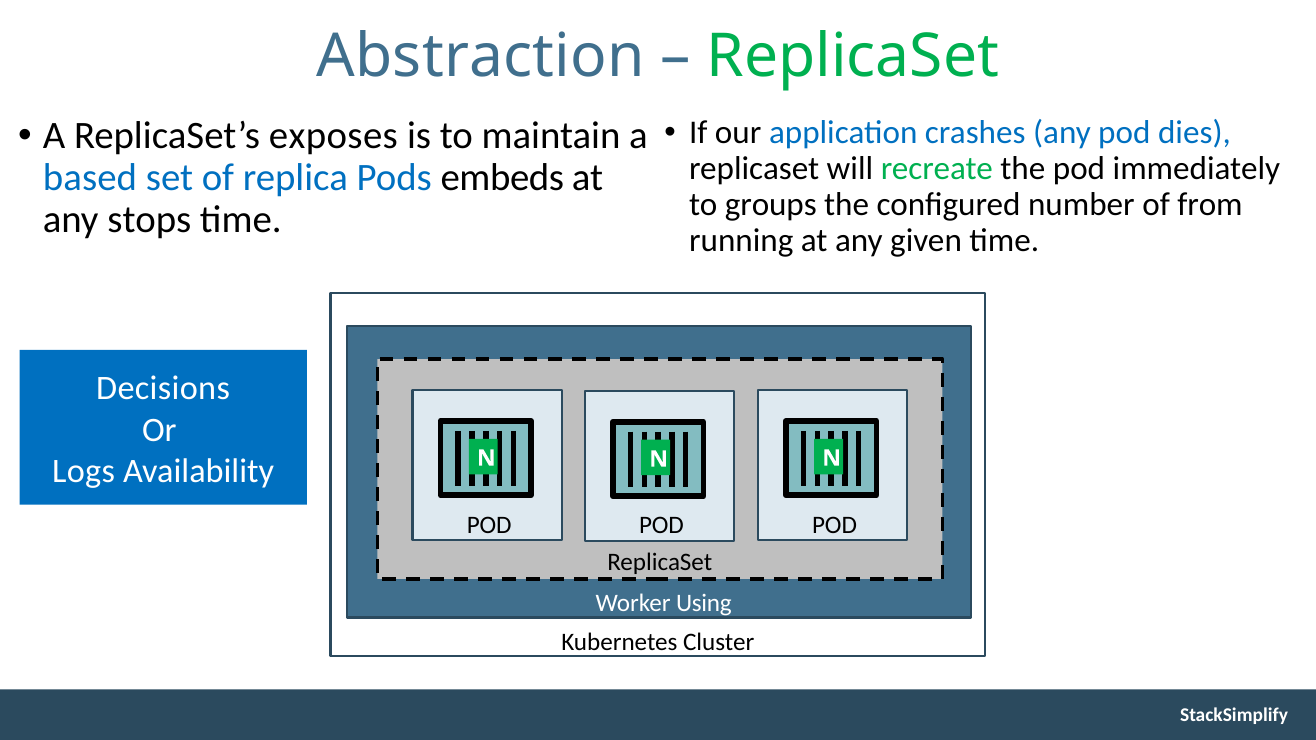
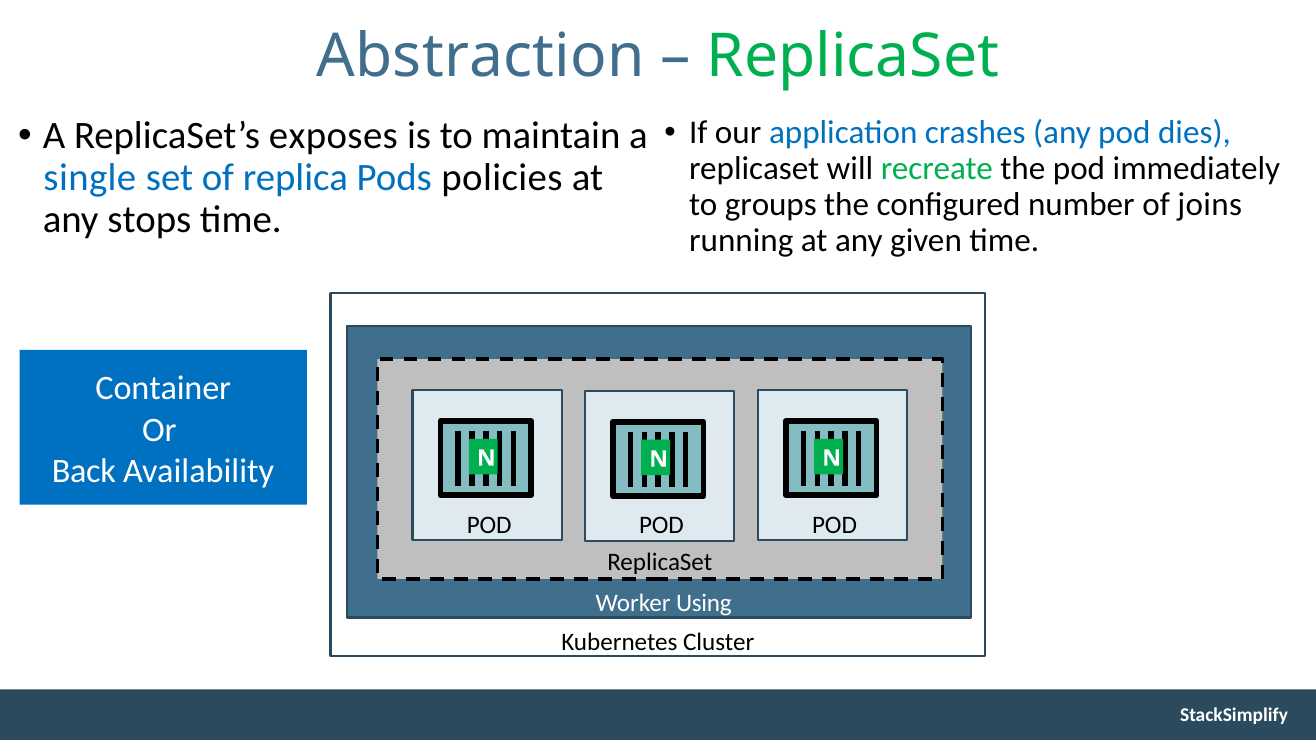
based: based -> single
embeds: embeds -> policies
from: from -> joins
Decisions: Decisions -> Container
Logs: Logs -> Back
